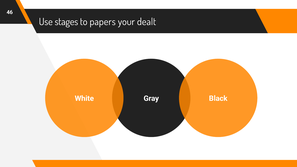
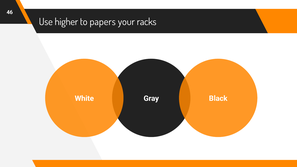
stages: stages -> higher
dealt: dealt -> racks
